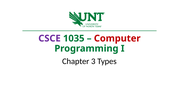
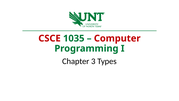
CSCE colour: purple -> red
